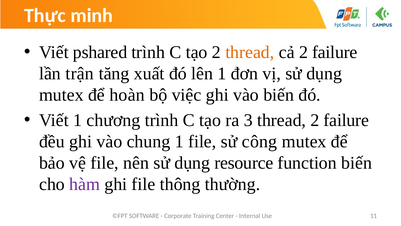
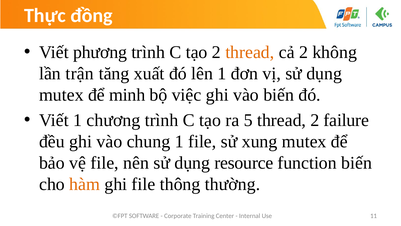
minh: minh -> đồng
pshared: pshared -> phương
cả 2 failure: failure -> không
hoàn: hoàn -> minh
3: 3 -> 5
công: công -> xung
hàm colour: purple -> orange
